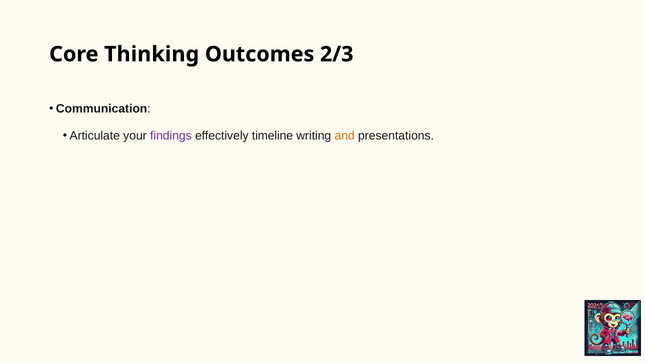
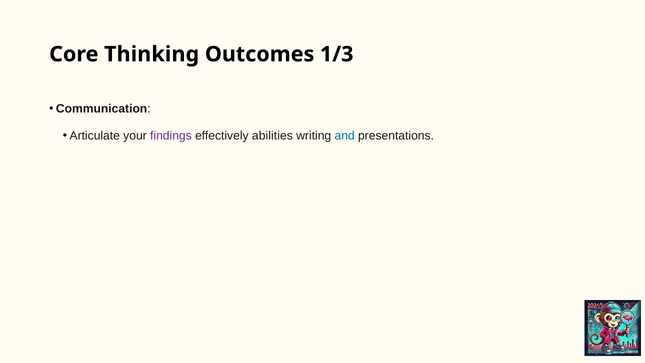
2/3: 2/3 -> 1/3
timeline: timeline -> abilities
and colour: orange -> blue
